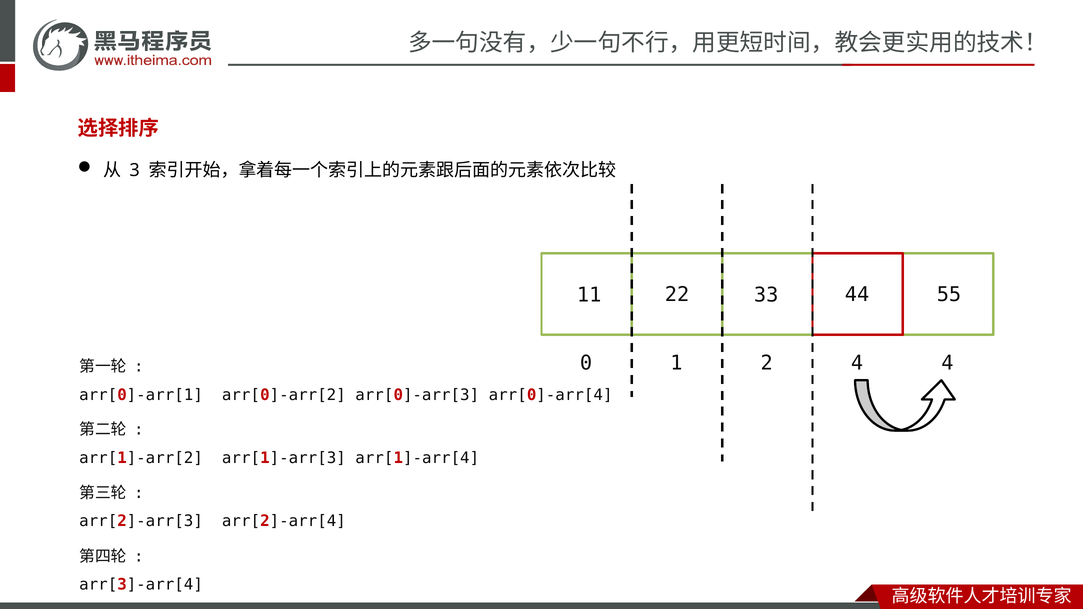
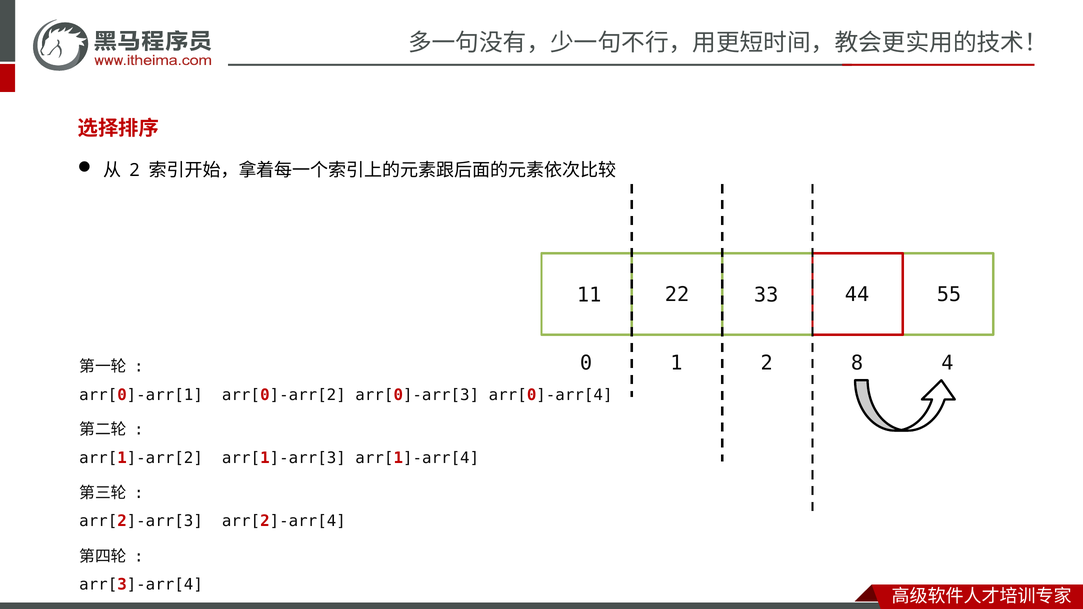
3 at (135, 170): 3 -> 2
2 4: 4 -> 8
